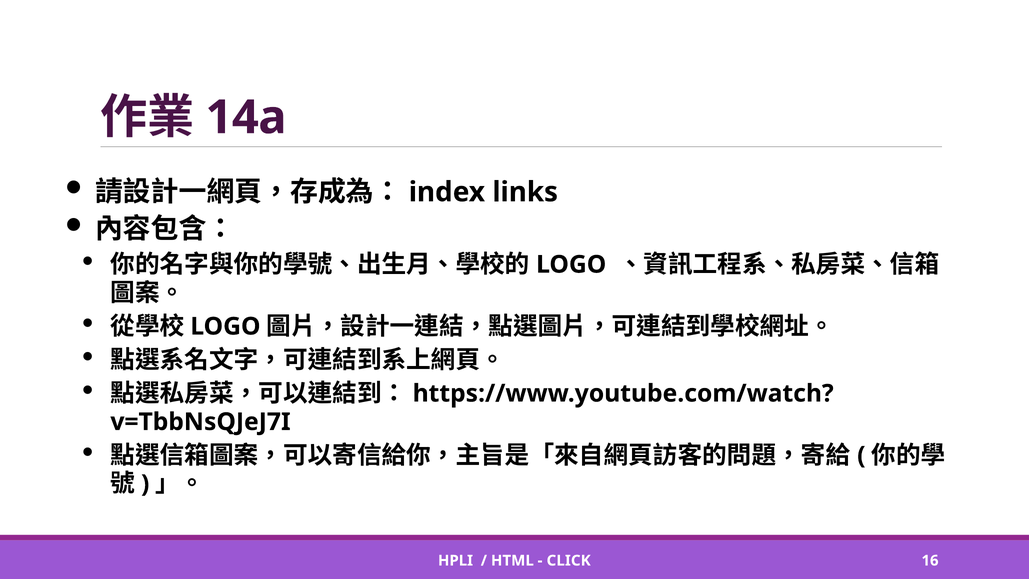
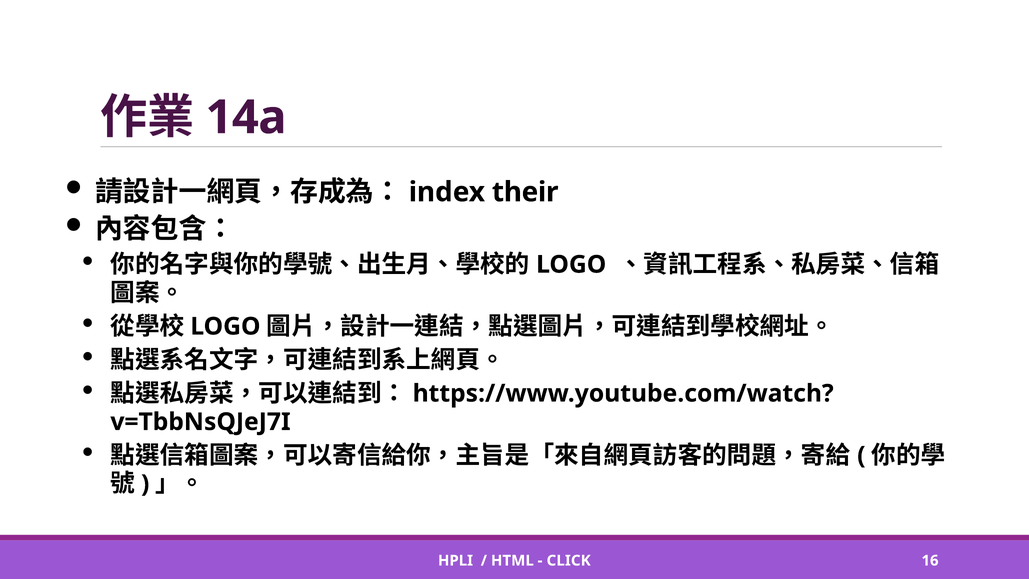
links: links -> their
